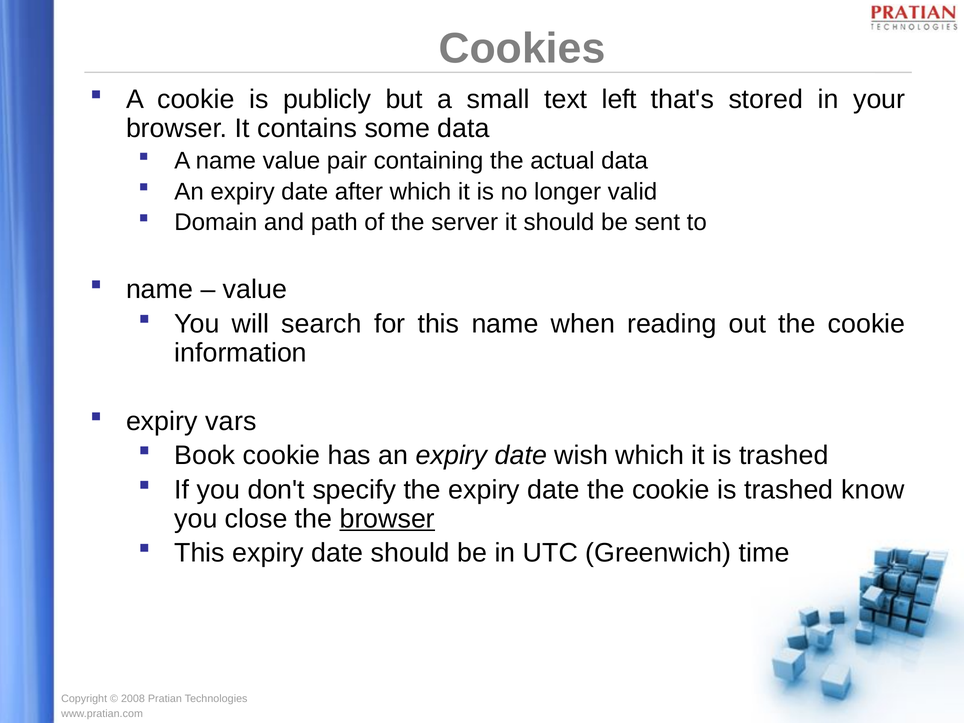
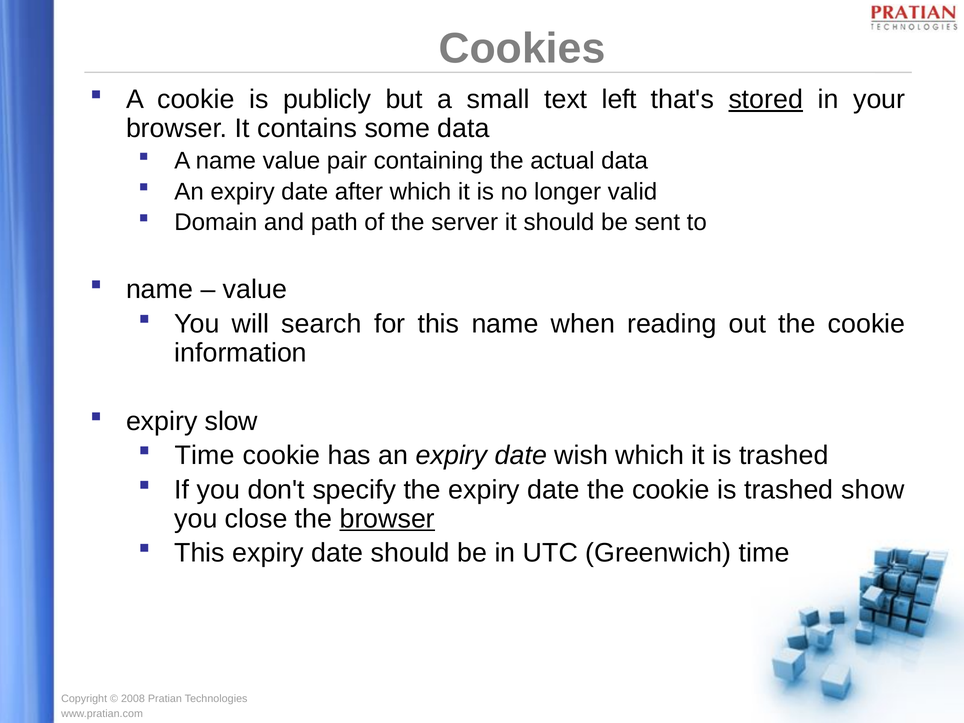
stored underline: none -> present
vars: vars -> slow
Book at (205, 456): Book -> Time
know: know -> show
